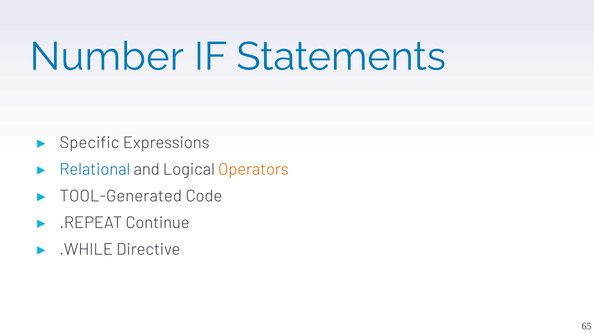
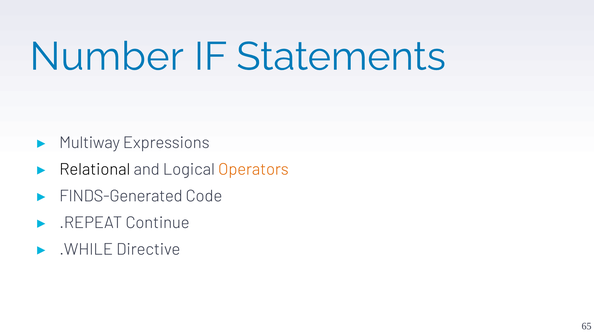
Specific: Specific -> Multiway
Relational colour: blue -> black
TOOL-Generated: TOOL-Generated -> FINDS-Generated
